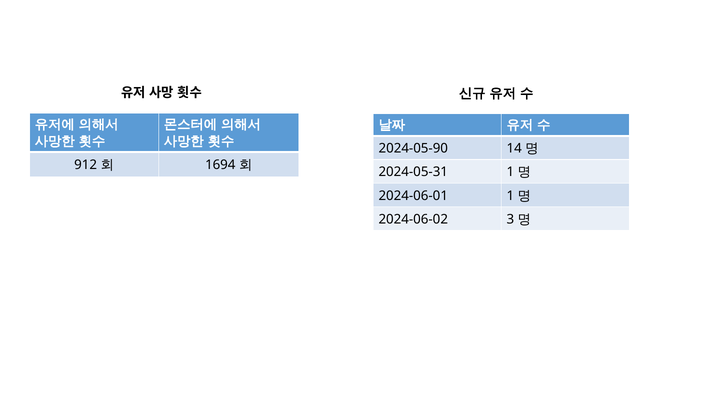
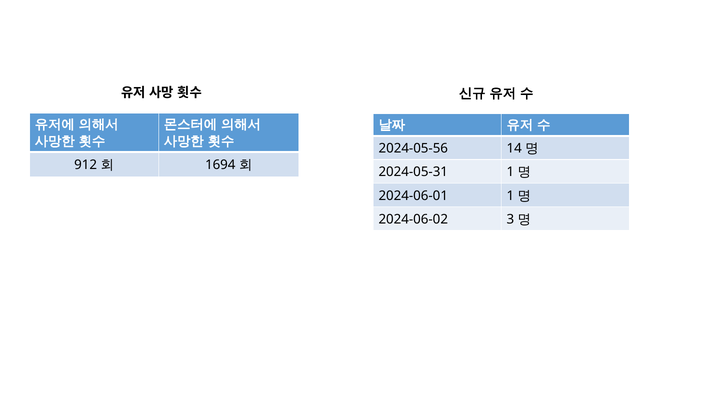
2024-05-90: 2024-05-90 -> 2024-05-56
